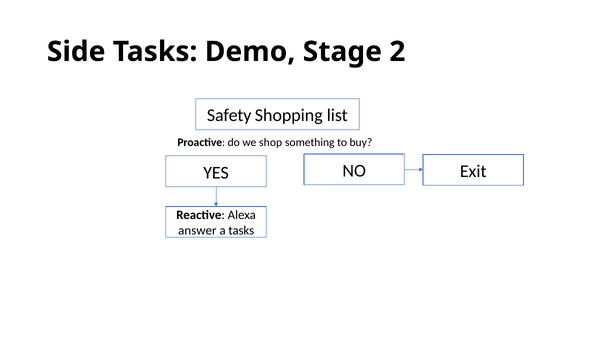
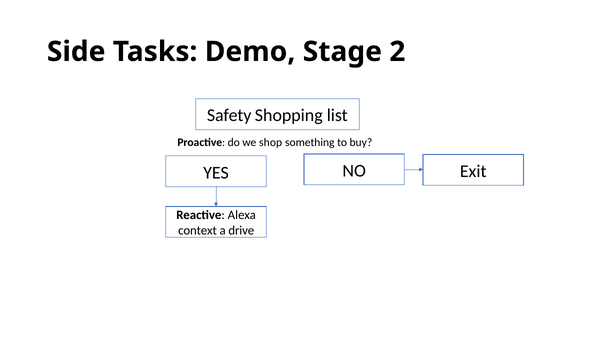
answer: answer -> context
a tasks: tasks -> drive
